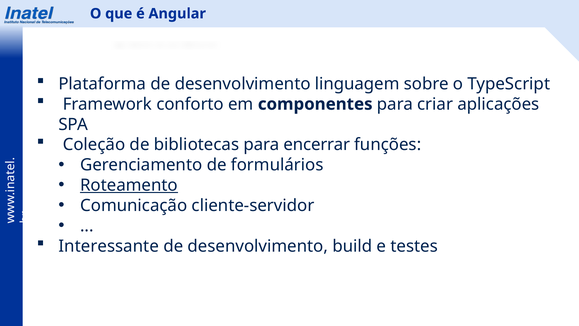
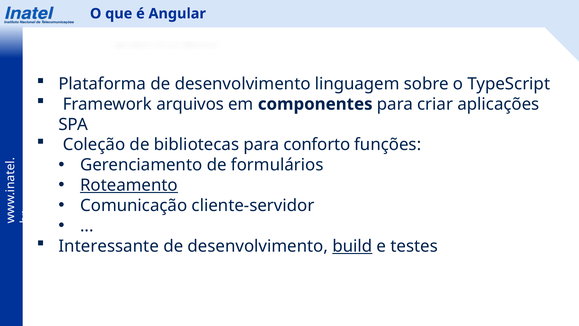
conforto: conforto -> arquivos
encerrar: encerrar -> conforto
build underline: none -> present
